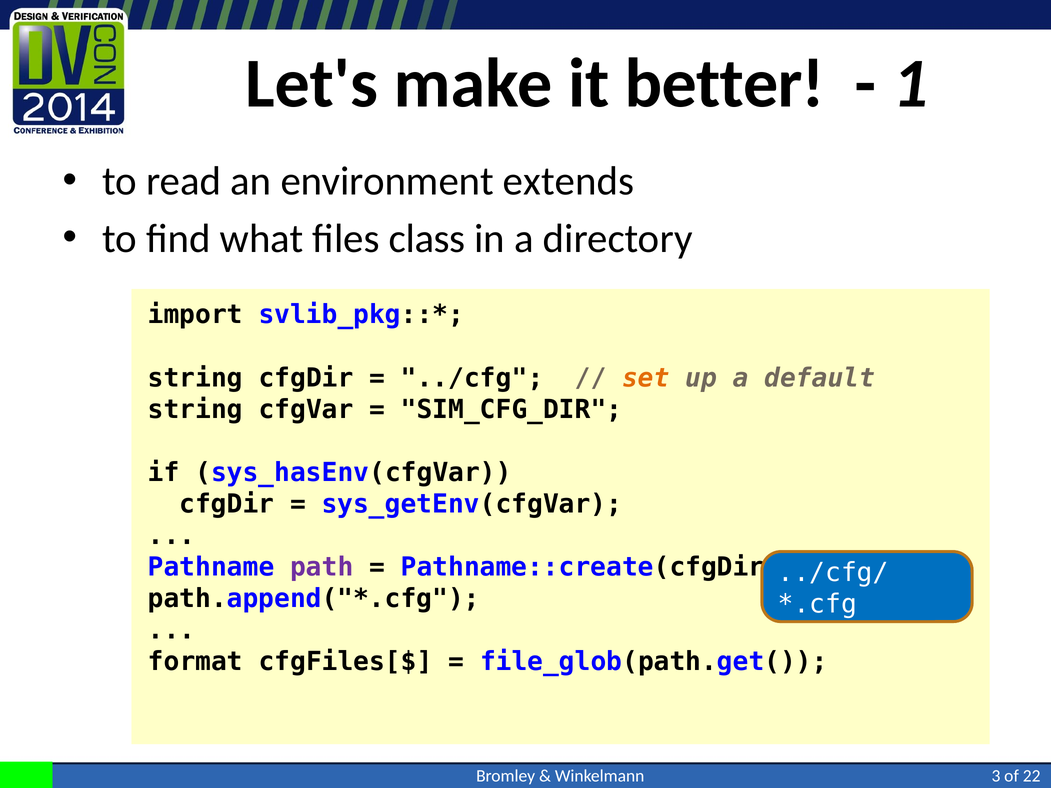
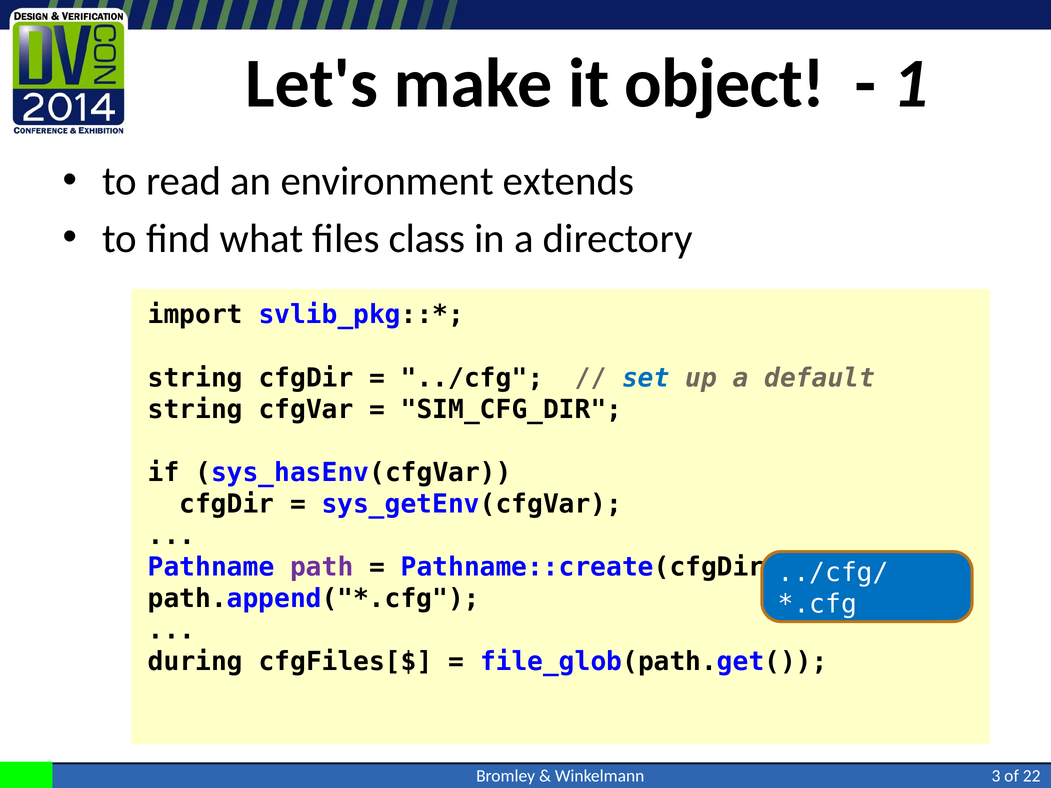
better: better -> object
set colour: orange -> blue
format: format -> during
